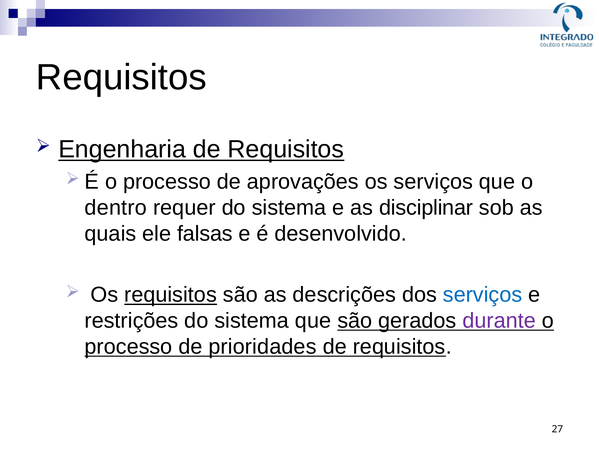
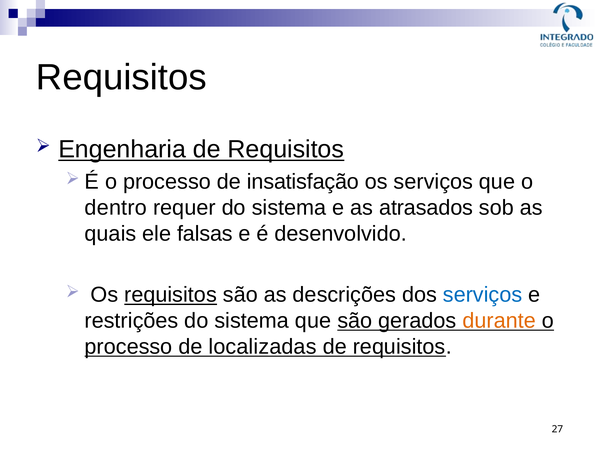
aprovações: aprovações -> insatisfação
disciplinar: disciplinar -> atrasados
durante colour: purple -> orange
prioridades: prioridades -> localizadas
